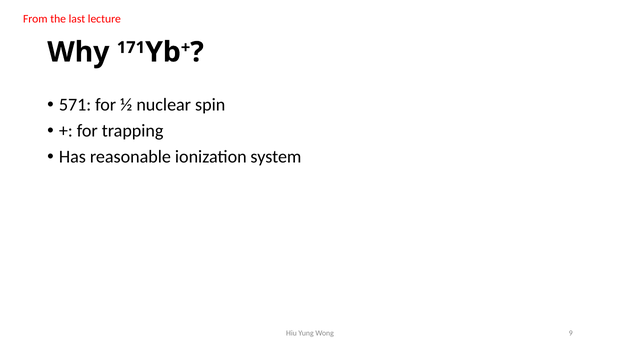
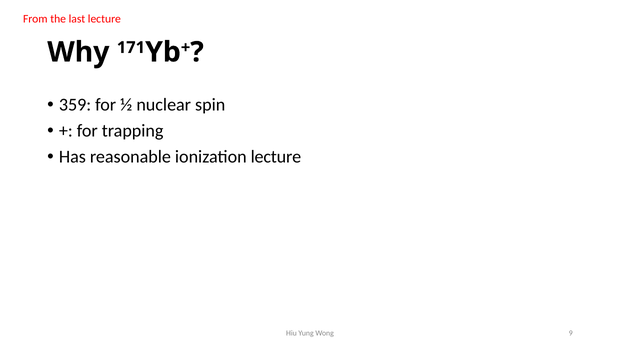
571: 571 -> 359
ionization system: system -> lecture
